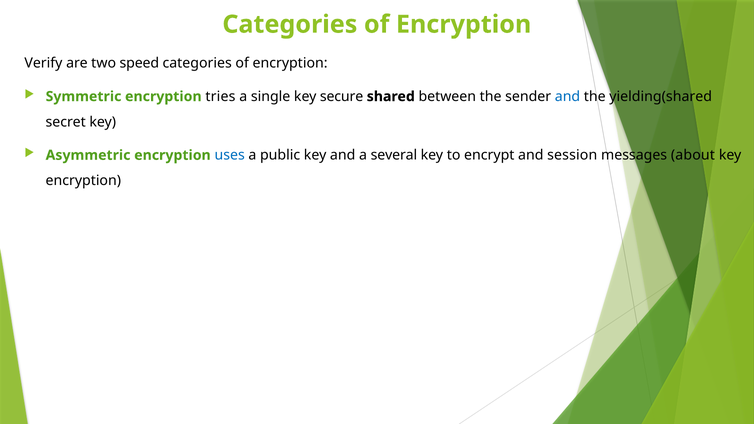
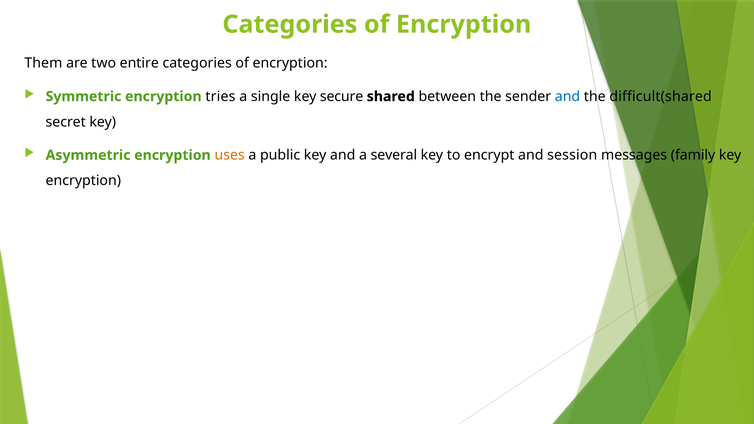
Verify: Verify -> Them
speed: speed -> entire
yielding(shared: yielding(shared -> difficult(shared
uses colour: blue -> orange
about: about -> family
